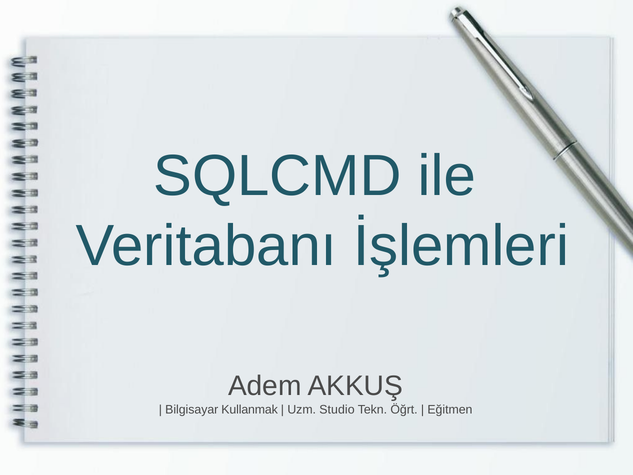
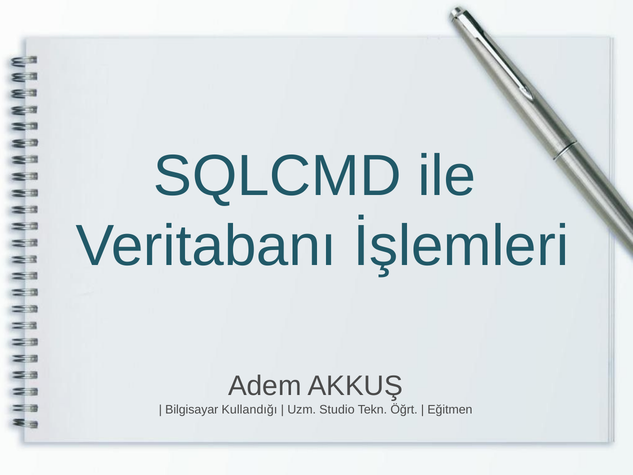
Kullanmak: Kullanmak -> Kullandığı
